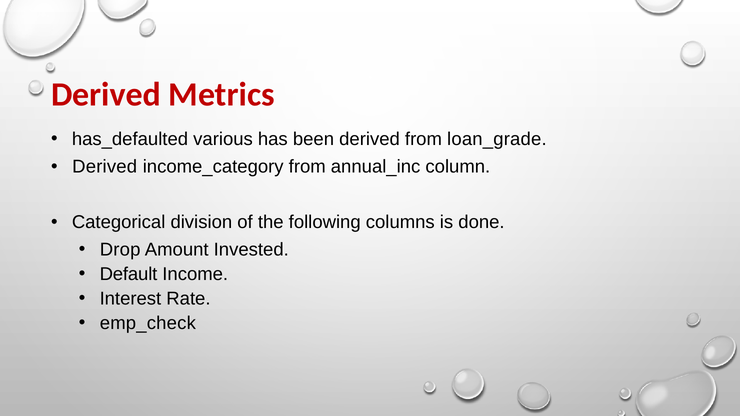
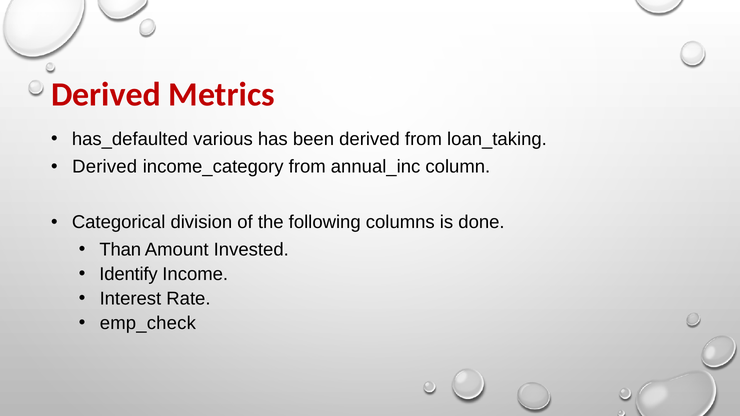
loan_grade: loan_grade -> loan_taking
Drop: Drop -> Than
Default: Default -> Identify
